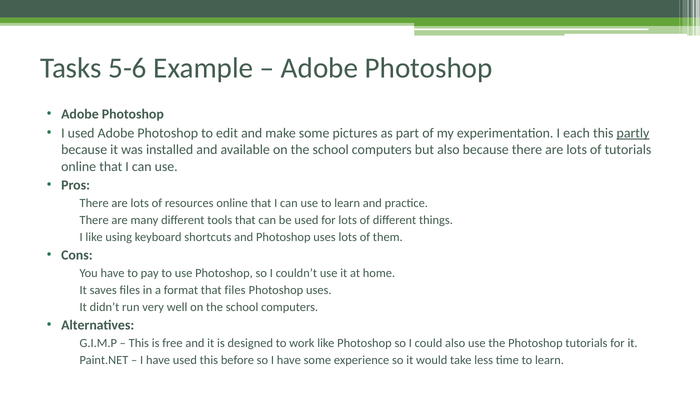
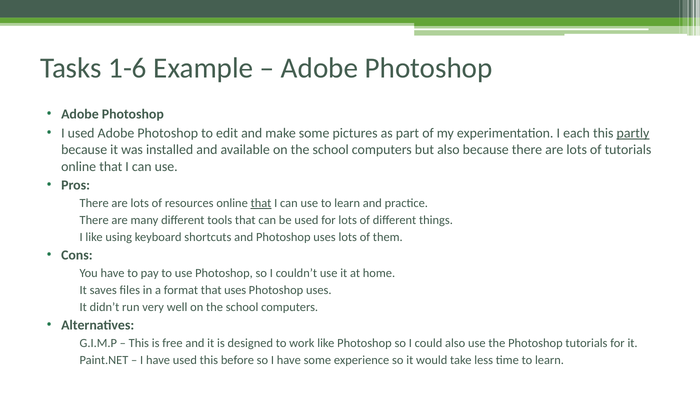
5-6: 5-6 -> 1-6
that at (261, 203) underline: none -> present
that files: files -> uses
